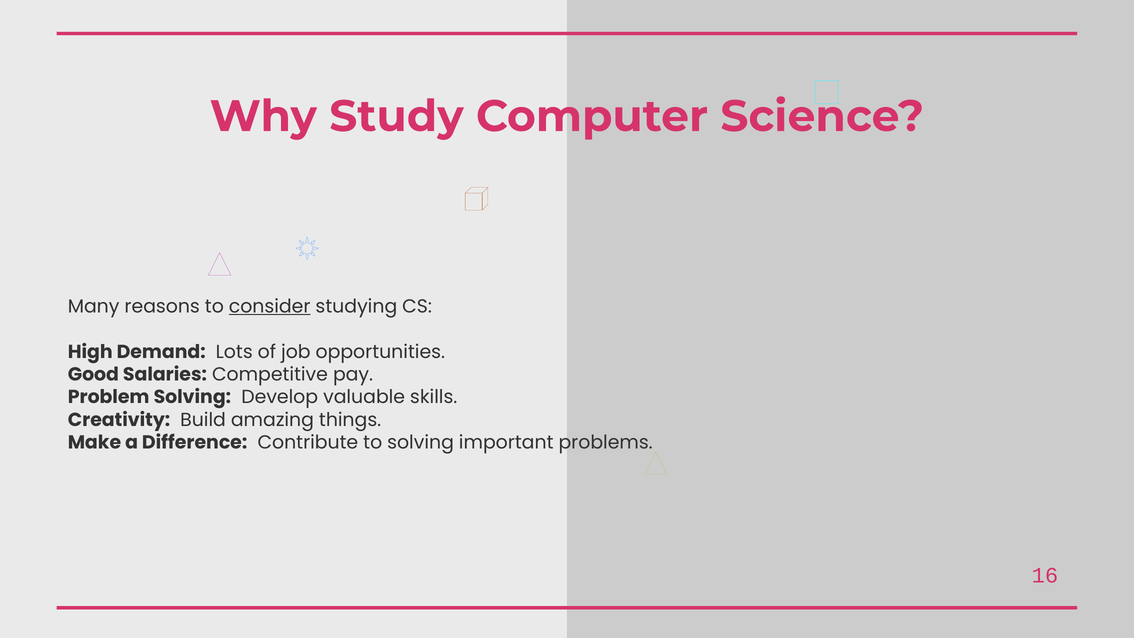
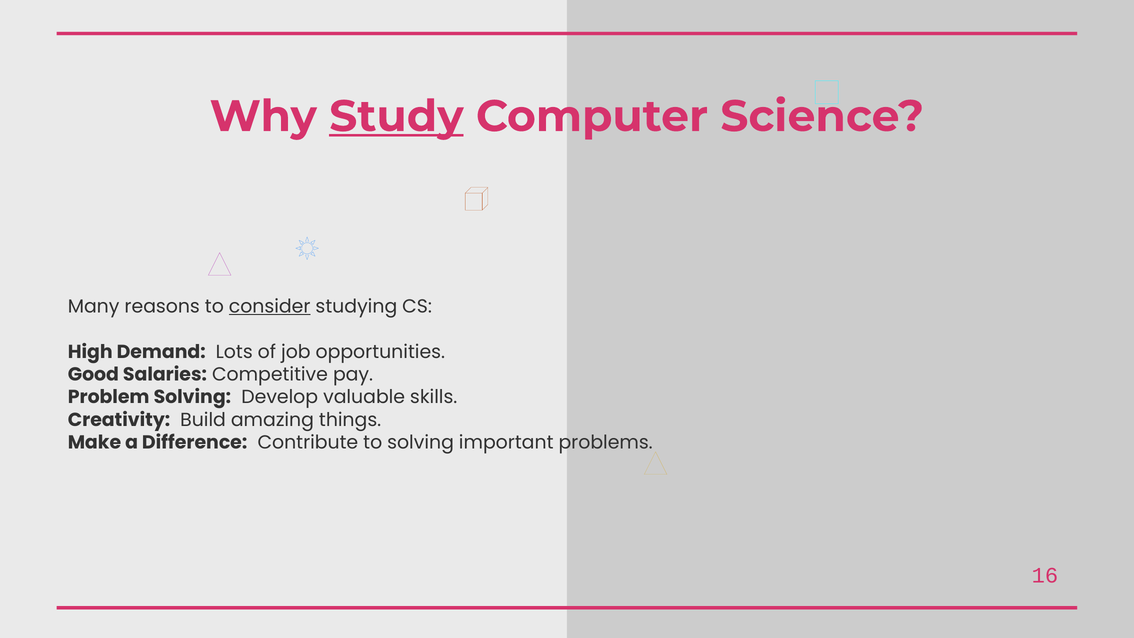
Study underline: none -> present
